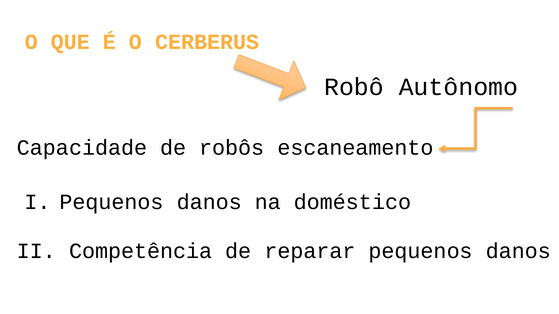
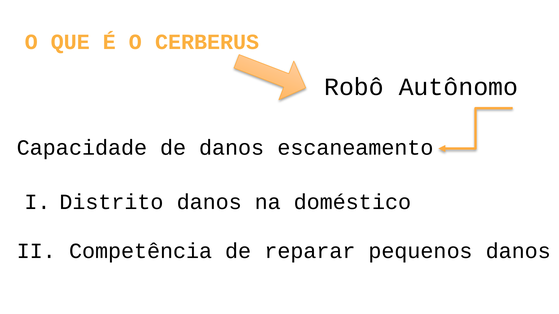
de robôs: robôs -> danos
Pequenos at (112, 202): Pequenos -> Distrito
